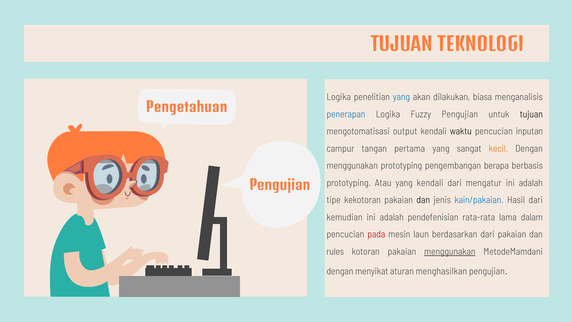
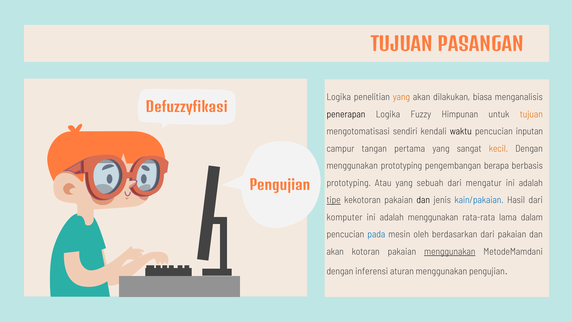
TEKNOLOGI: TEKNOLOGI -> PASANGAN
yang at (401, 97) colour: blue -> orange
Pengetahuan: Pengetahuan -> Defuzzyfikasi
penerapan colour: blue -> black
Fuzzy Pengujian: Pengujian -> Himpunan
tujuan at (531, 114) colour: black -> orange
output: output -> sendiri
yang kendali: kendali -> sebuah
tipe underline: none -> present
kemudian: kemudian -> komputer
adalah pendefenisian: pendefenisian -> menggunakan
pada colour: red -> blue
laun: laun -> oleh
rules at (335, 251): rules -> akan
menyikat: menyikat -> inferensi
aturan menghasilkan: menghasilkan -> menggunakan
